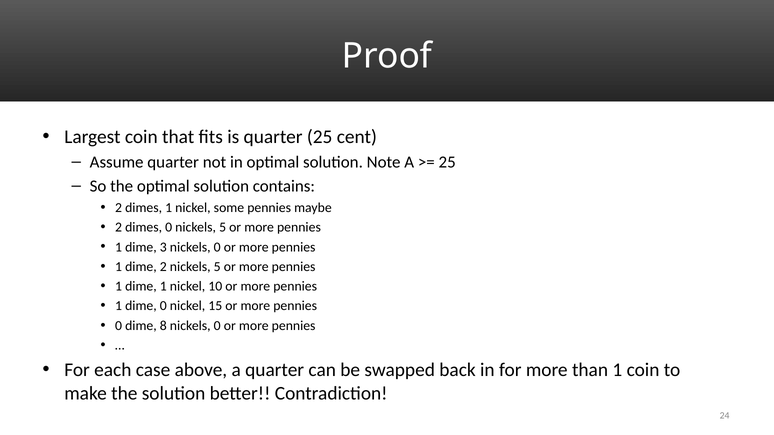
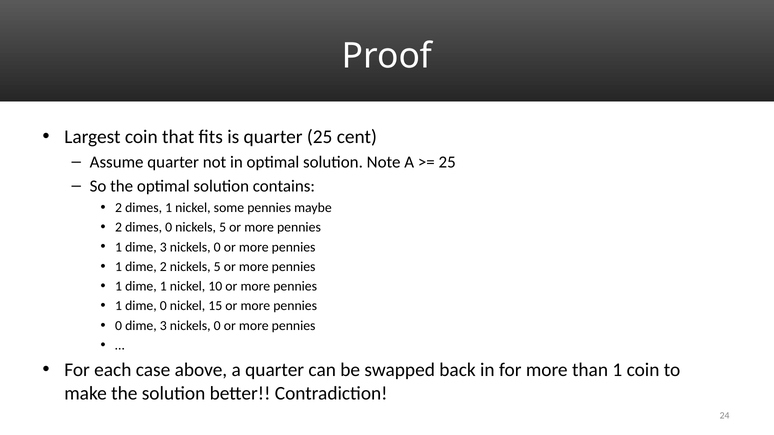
0 dime 8: 8 -> 3
